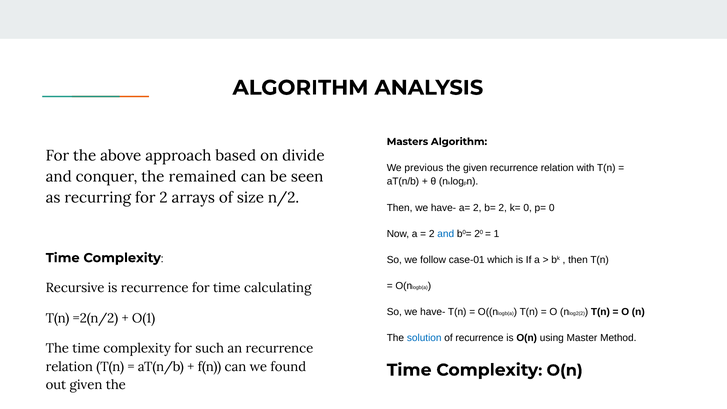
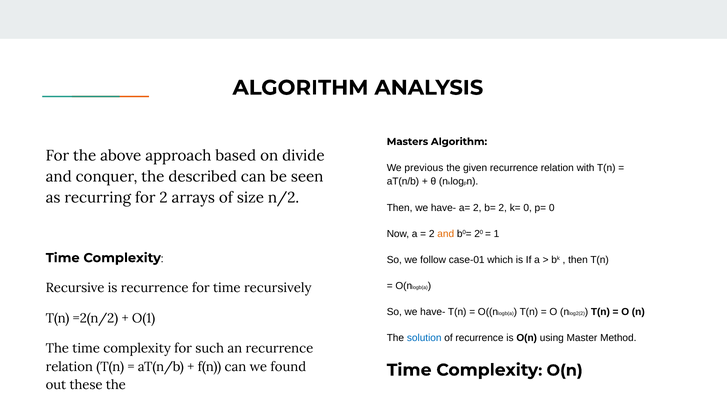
remained: remained -> described
and at (446, 234) colour: blue -> orange
calculating: calculating -> recursively
out given: given -> these
